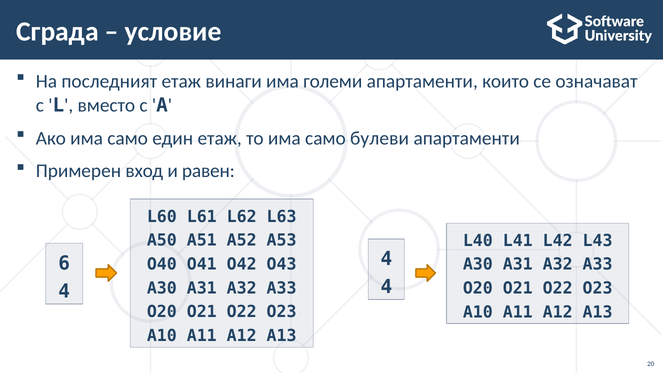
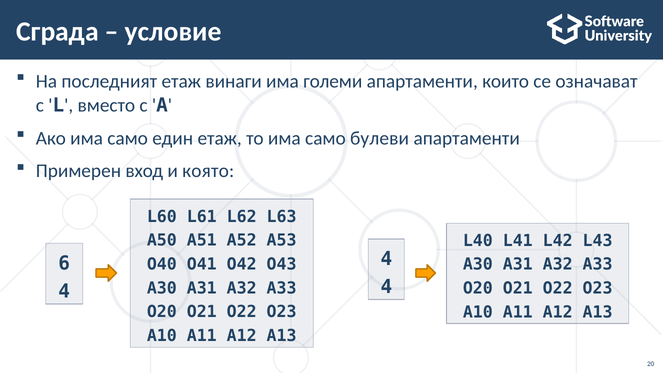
равен: равен -> която
